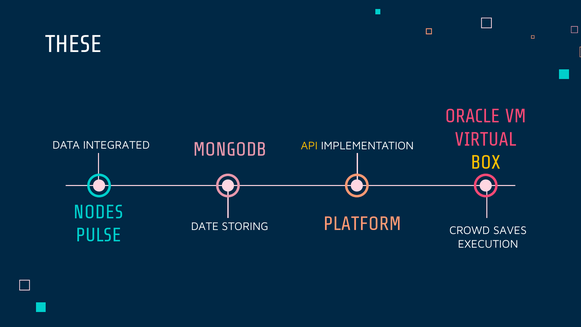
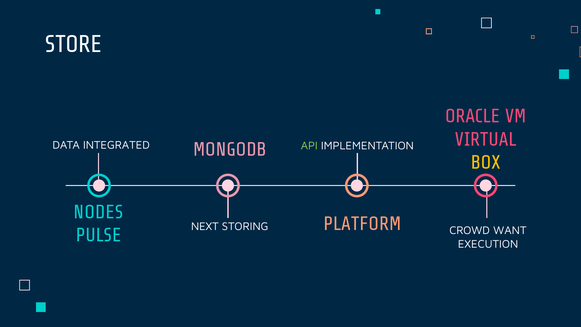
THESE: THESE -> STORE
API colour: yellow -> light green
DATE: DATE -> NEXT
SAVES: SAVES -> WANT
